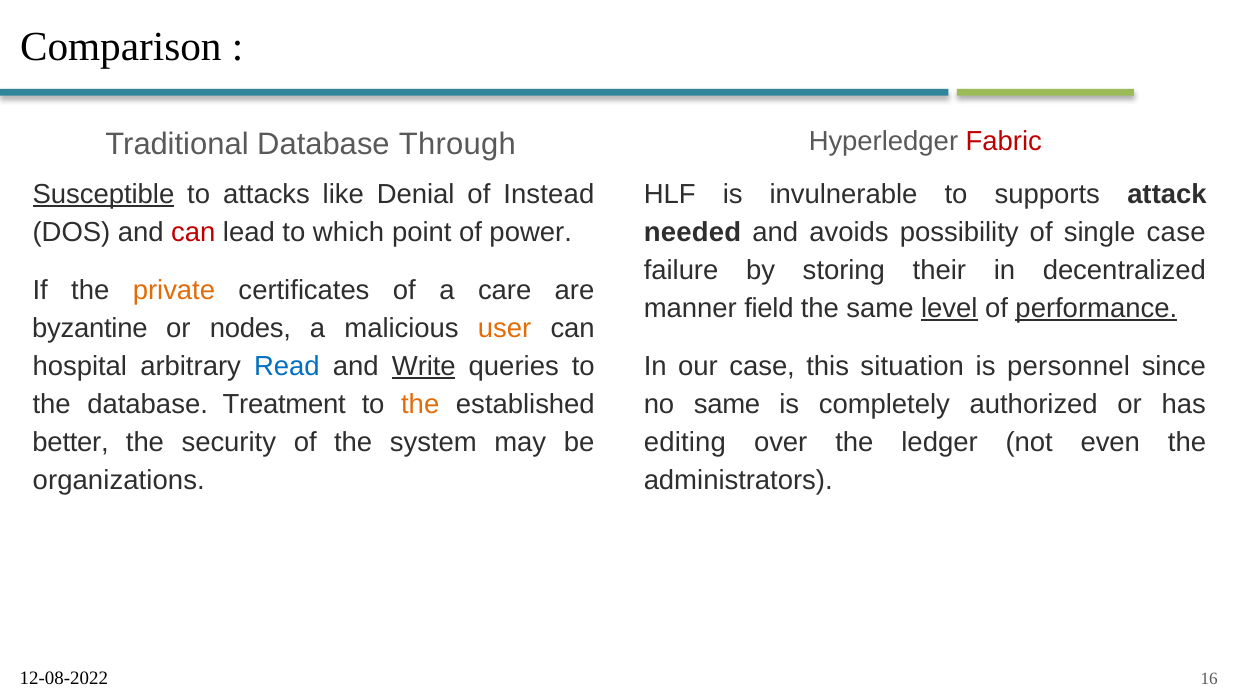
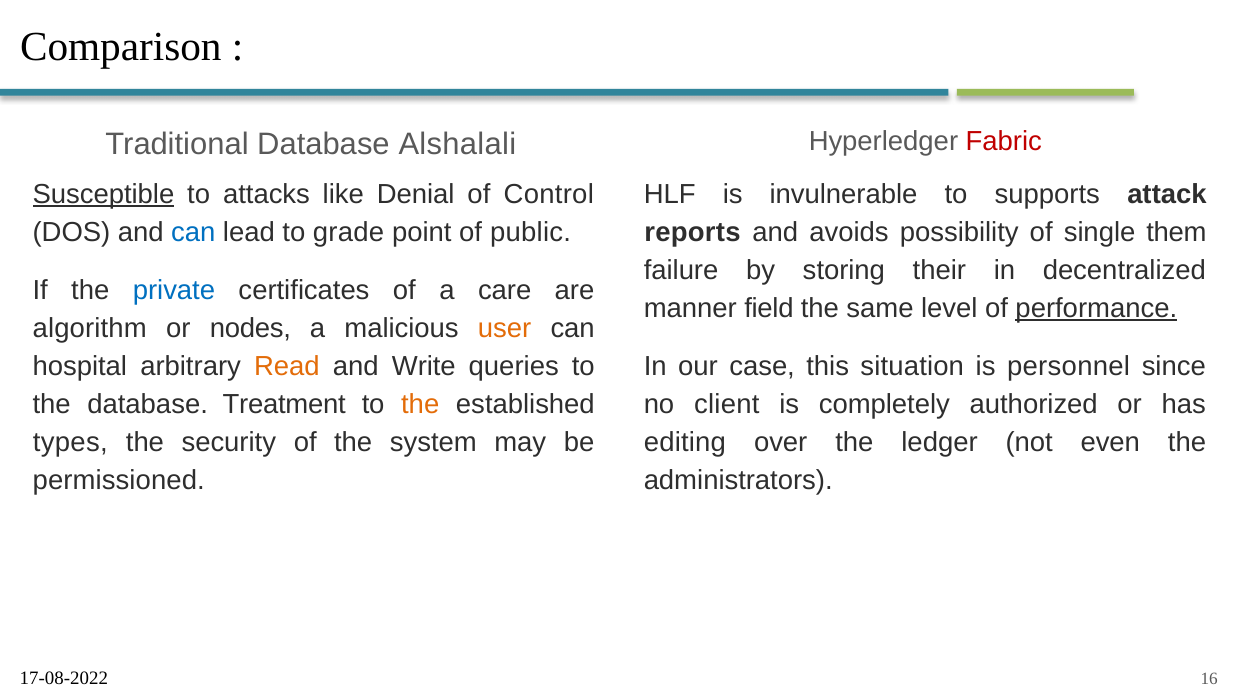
Through: Through -> Alshalali
Instead: Instead -> Control
can at (193, 232) colour: red -> blue
which: which -> grade
power: power -> public
needed: needed -> reports
single case: case -> them
private colour: orange -> blue
level underline: present -> none
byzantine: byzantine -> algorithm
Read colour: blue -> orange
Write underline: present -> none
no same: same -> client
better: better -> types
organizations: organizations -> permissioned
12-08-2022: 12-08-2022 -> 17-08-2022
